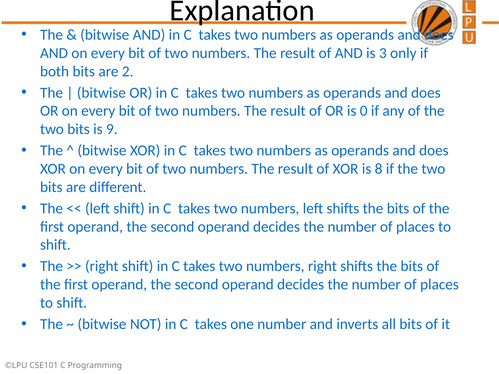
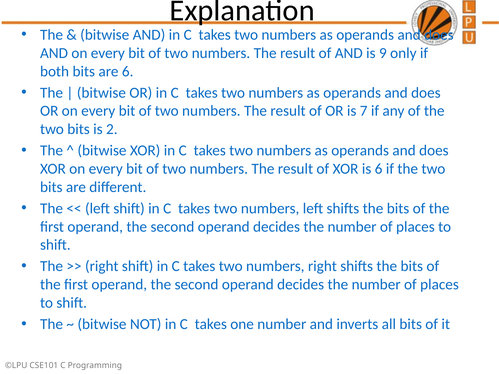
3: 3 -> 9
are 2: 2 -> 6
0: 0 -> 7
9: 9 -> 2
is 8: 8 -> 6
